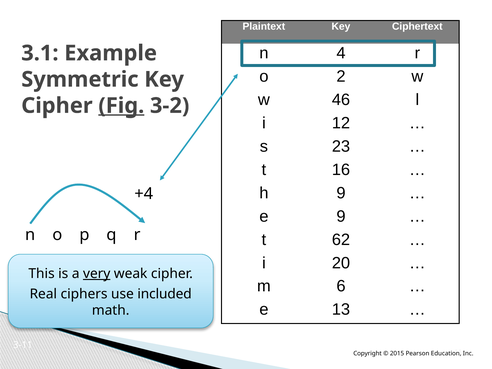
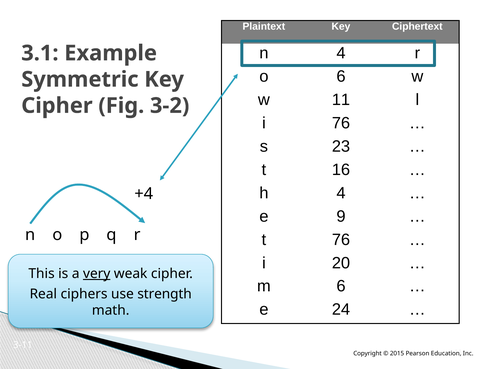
o 2: 2 -> 6
w 46: 46 -> 11
Fig underline: present -> none
i 12: 12 -> 76
h 9: 9 -> 4
t 62: 62 -> 76
included: included -> strength
13: 13 -> 24
